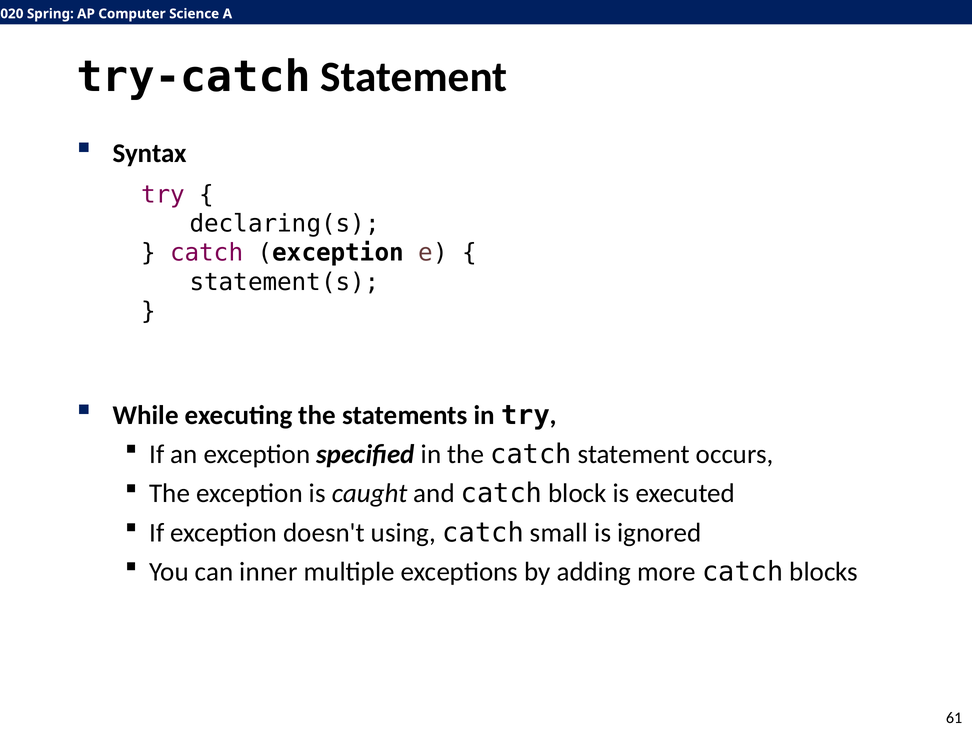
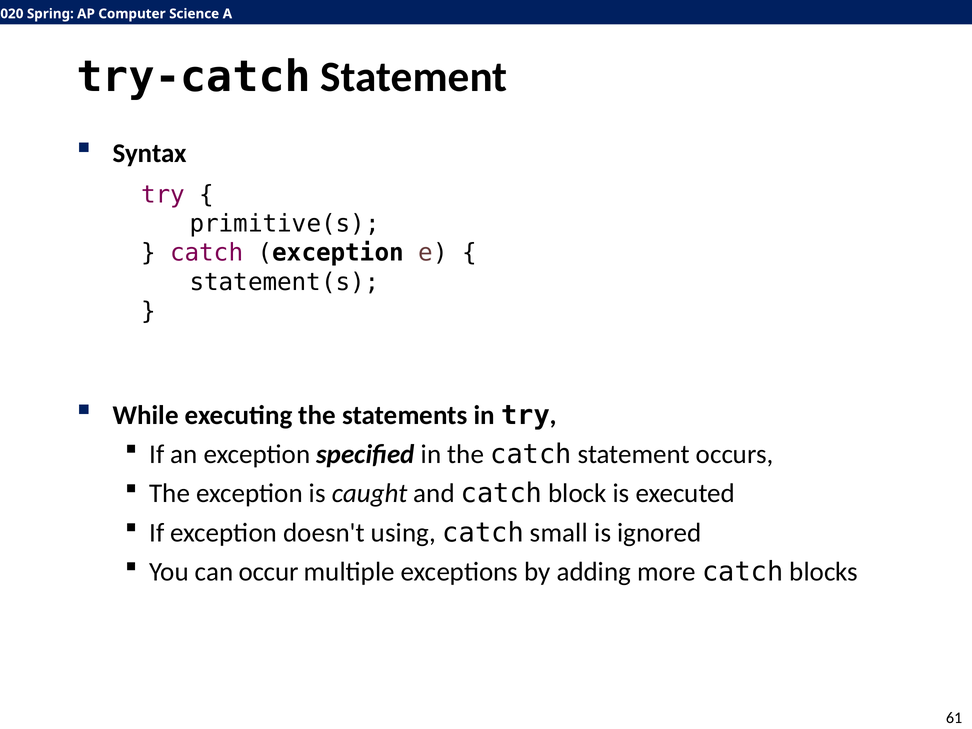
declaring(s: declaring(s -> primitive(s
inner: inner -> occur
